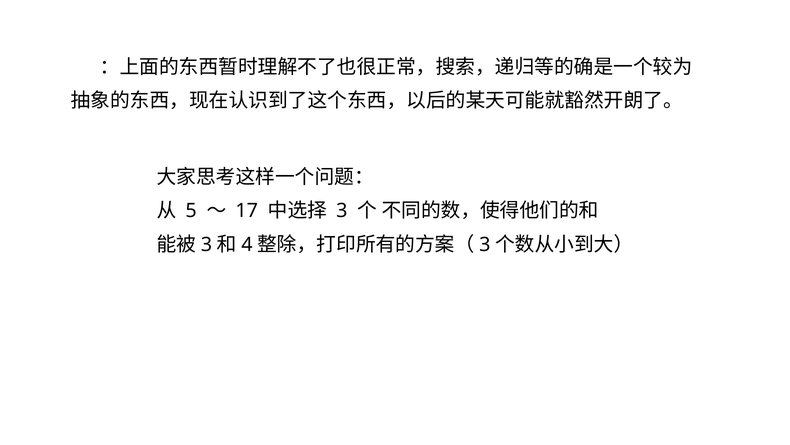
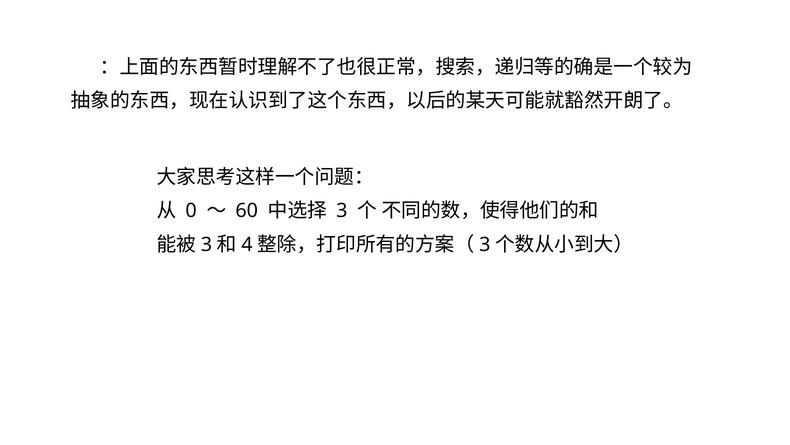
5: 5 -> 0
17: 17 -> 60
